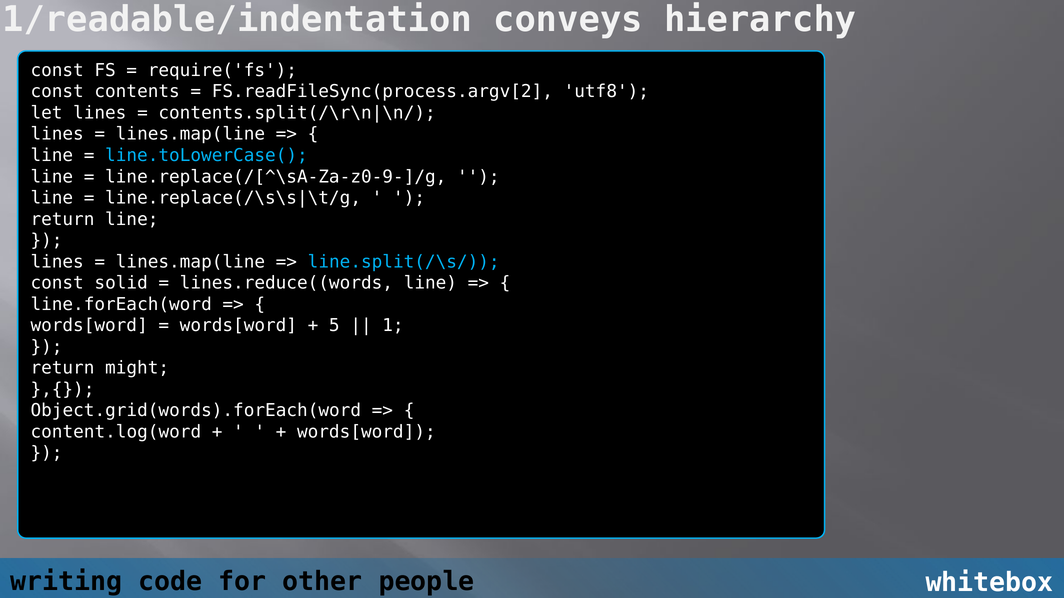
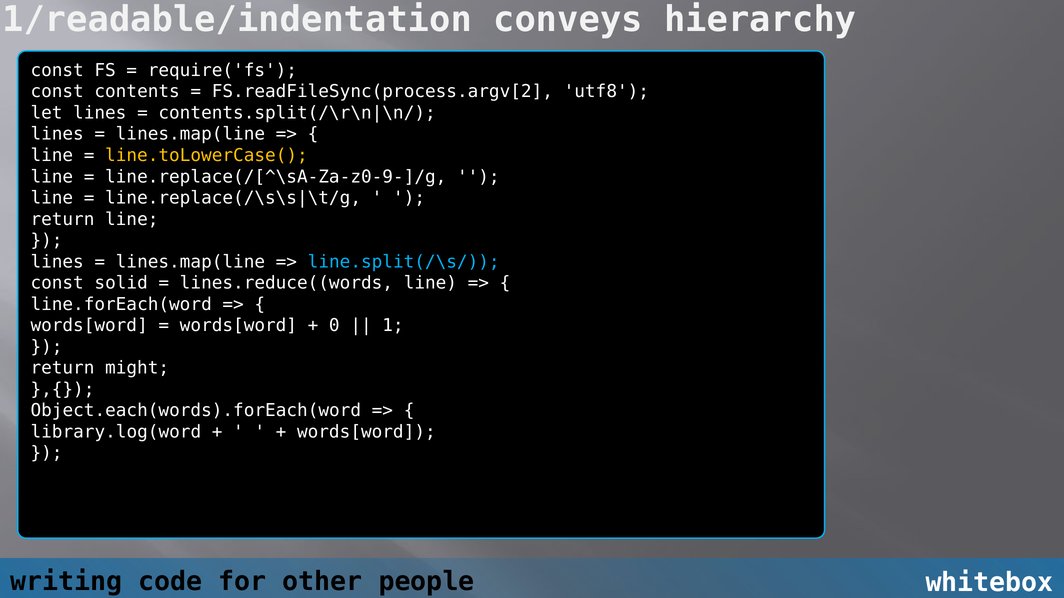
line.toLowerCase( colour: light blue -> yellow
5: 5 -> 0
Object.grid(words).forEach(word: Object.grid(words).forEach(word -> Object.each(words).forEach(word
content.log(word: content.log(word -> library.log(word
